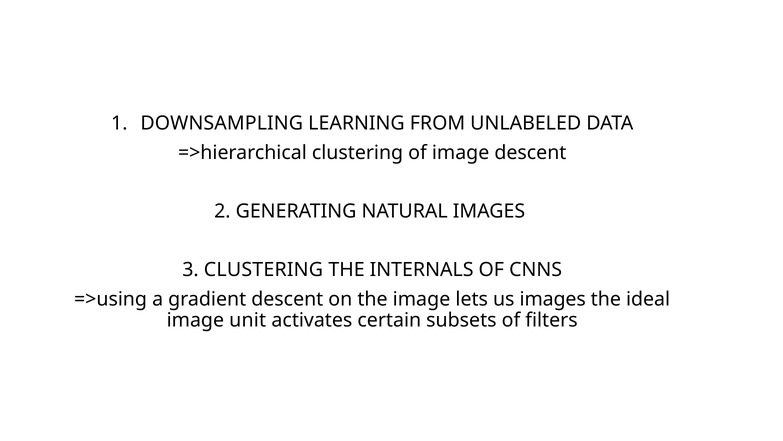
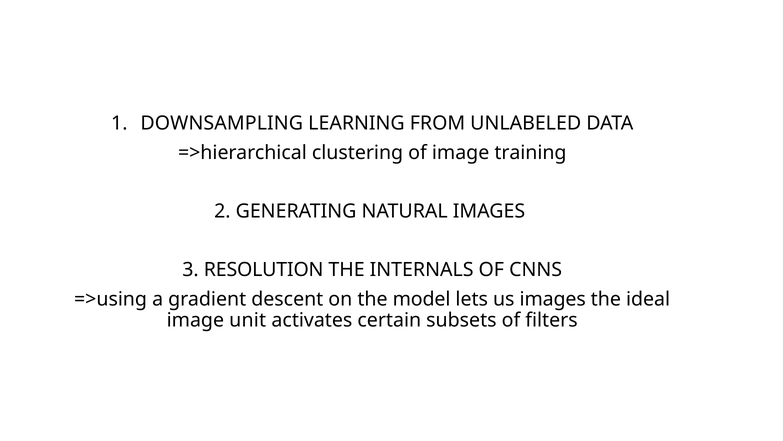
image descent: descent -> training
3 CLUSTERING: CLUSTERING -> RESOLUTION
the image: image -> model
